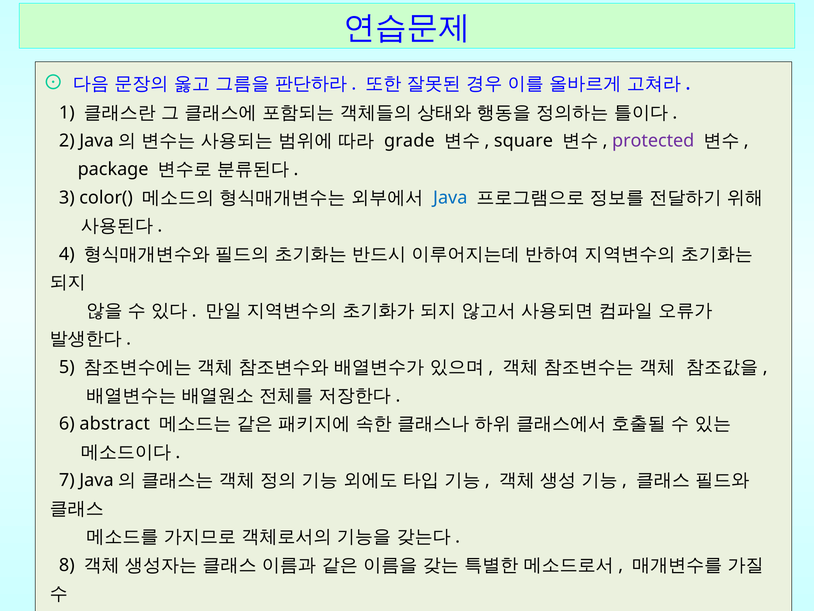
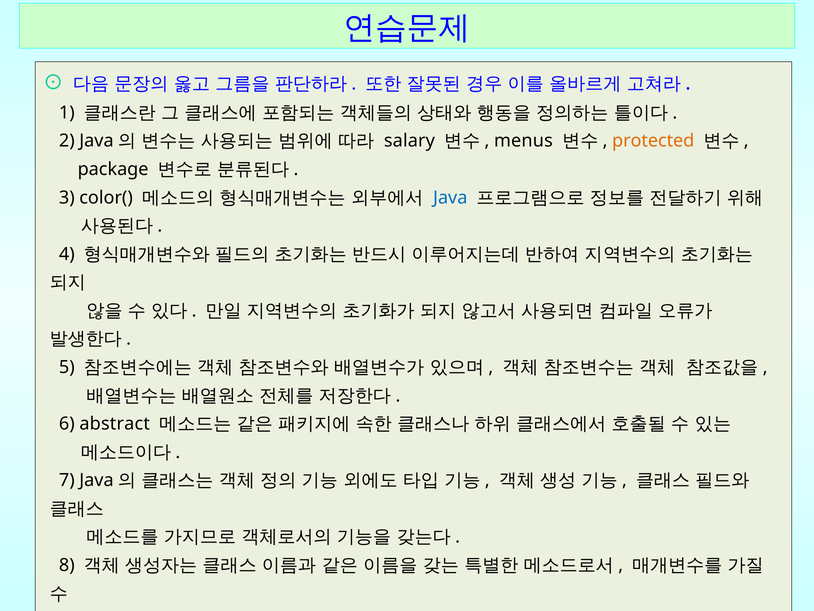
grade: grade -> salary
square: square -> menus
protected colour: purple -> orange
